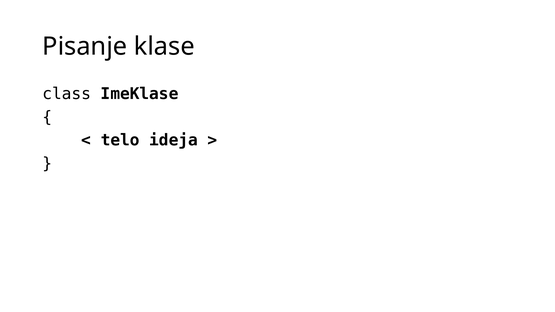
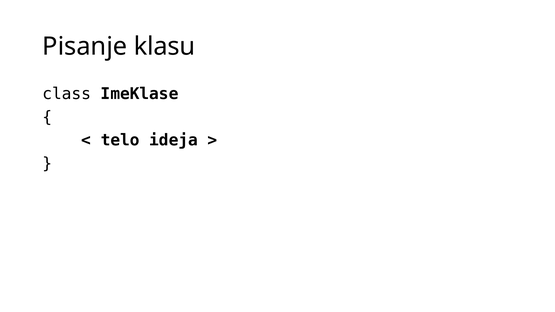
klase: klase -> klasu
